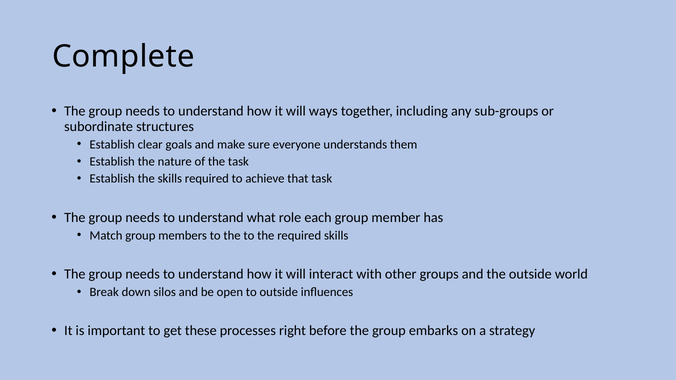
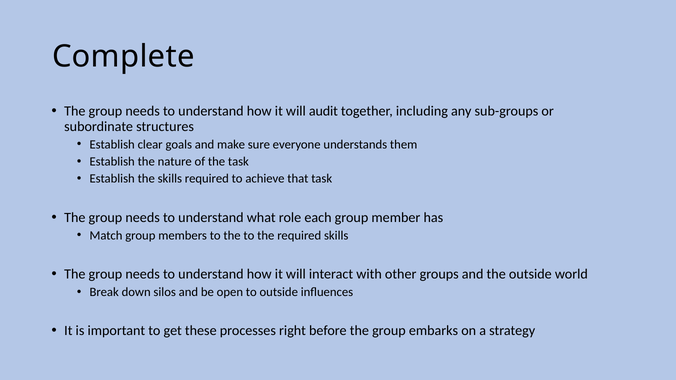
ways: ways -> audit
